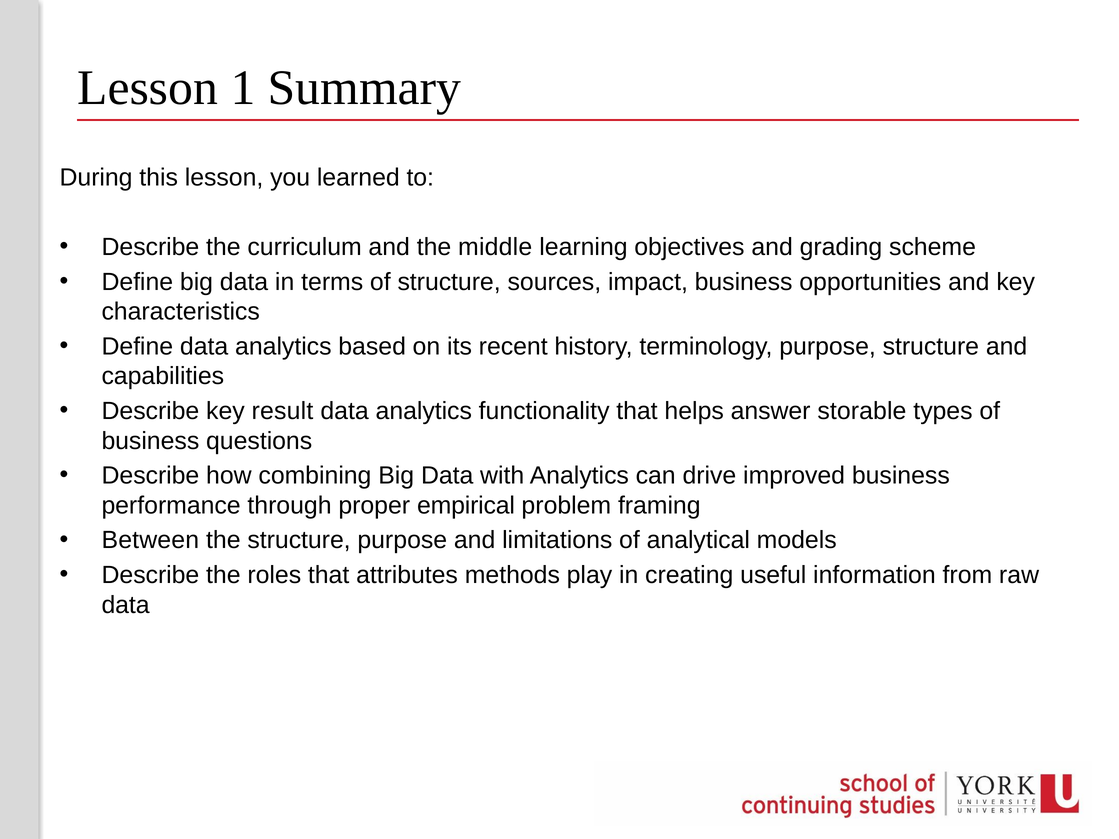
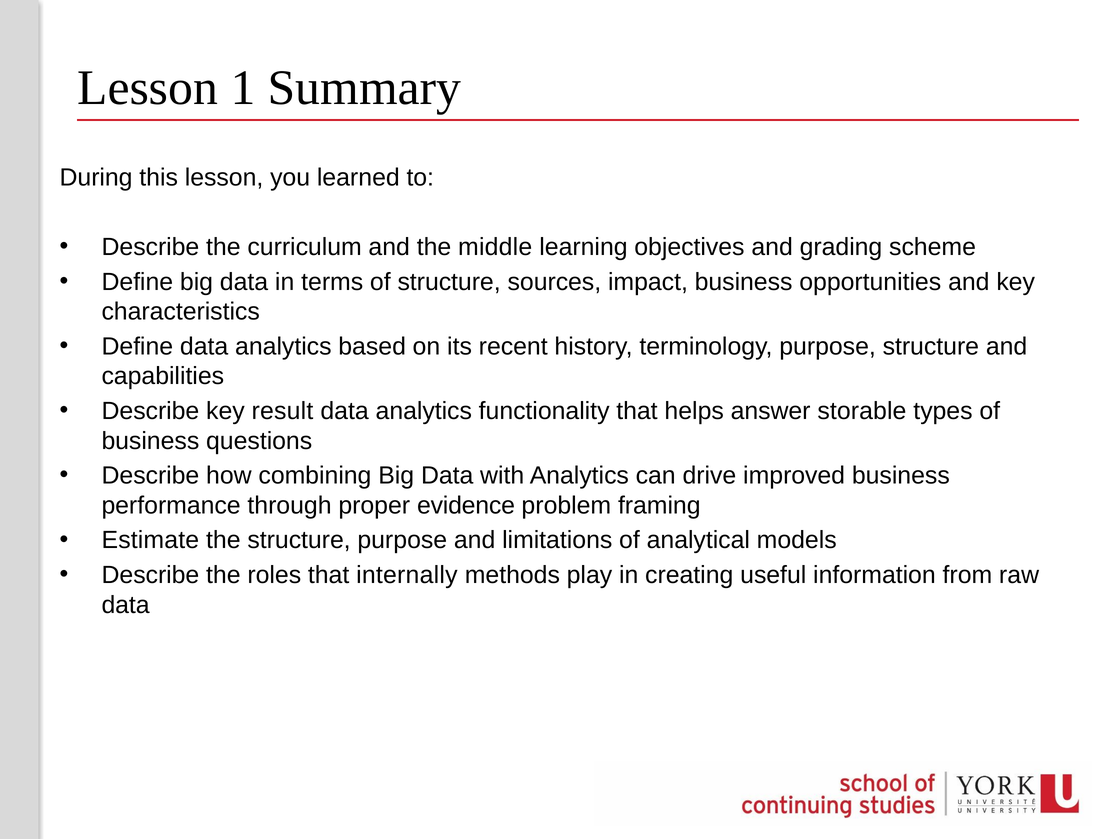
empirical: empirical -> evidence
Between: Between -> Estimate
attributes: attributes -> internally
